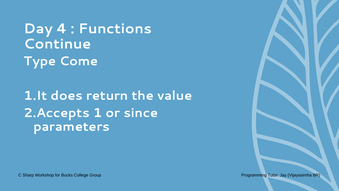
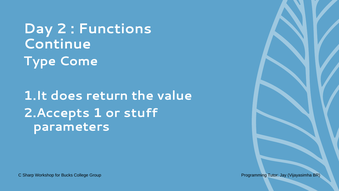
4: 4 -> 2
since: since -> stuff
